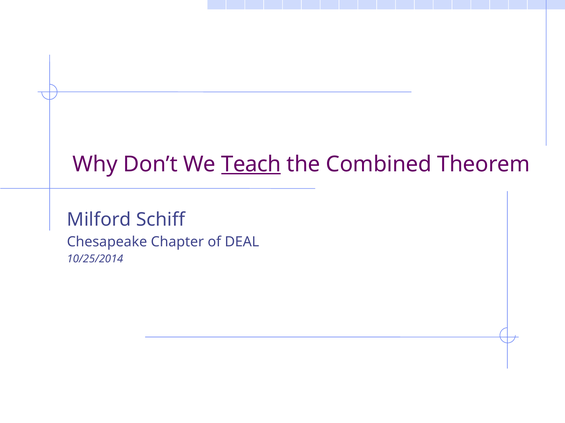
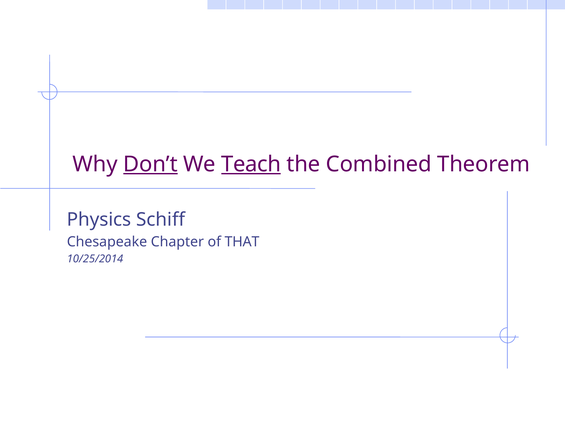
Don’t underline: none -> present
Milford: Milford -> Physics
DEAL: DEAL -> THAT
